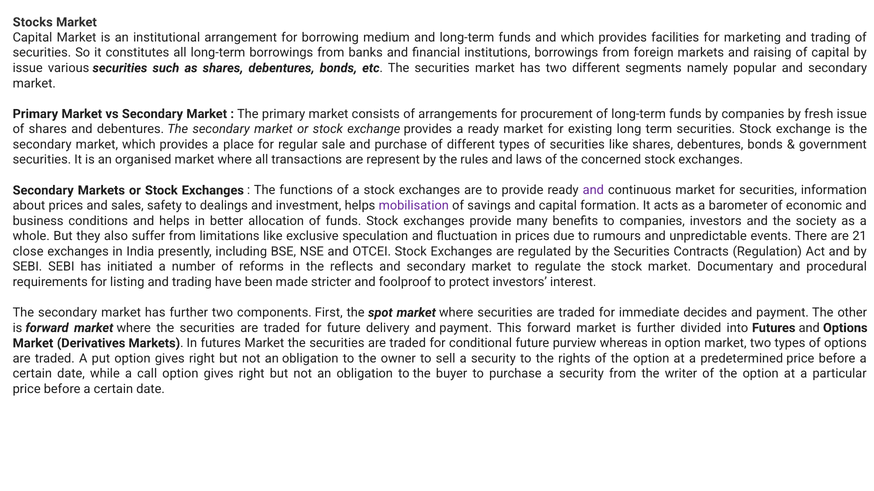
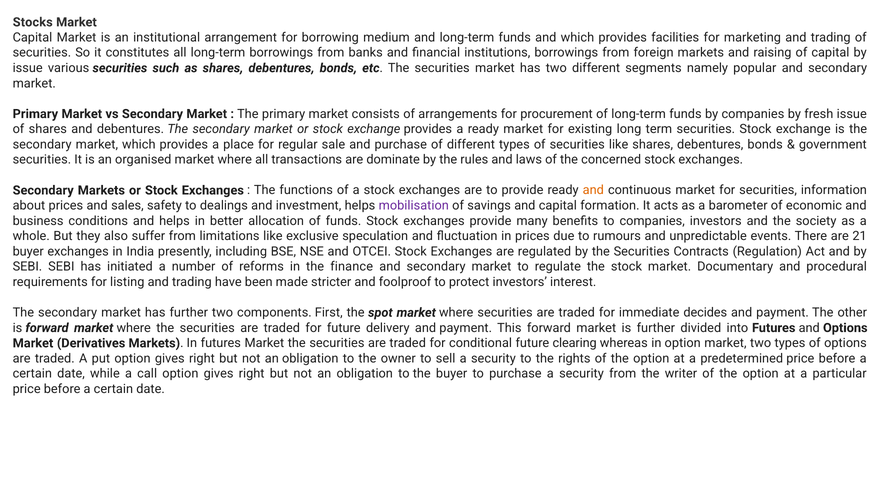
represent: represent -> dominate
and at (593, 191) colour: purple -> orange
close at (28, 252): close -> buyer
reflects: reflects -> finance
purview: purview -> clearing
